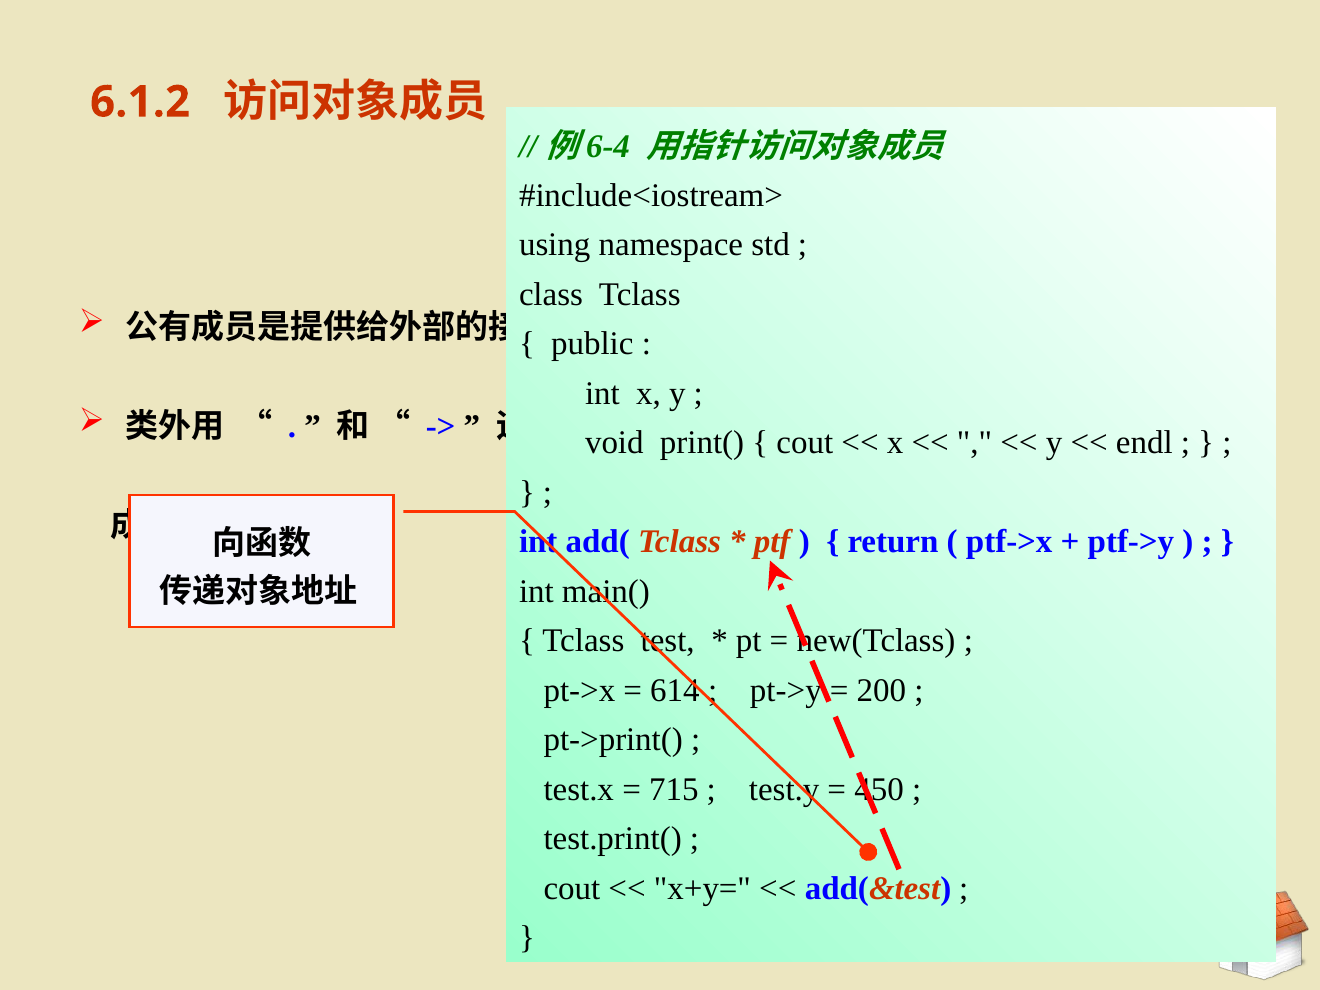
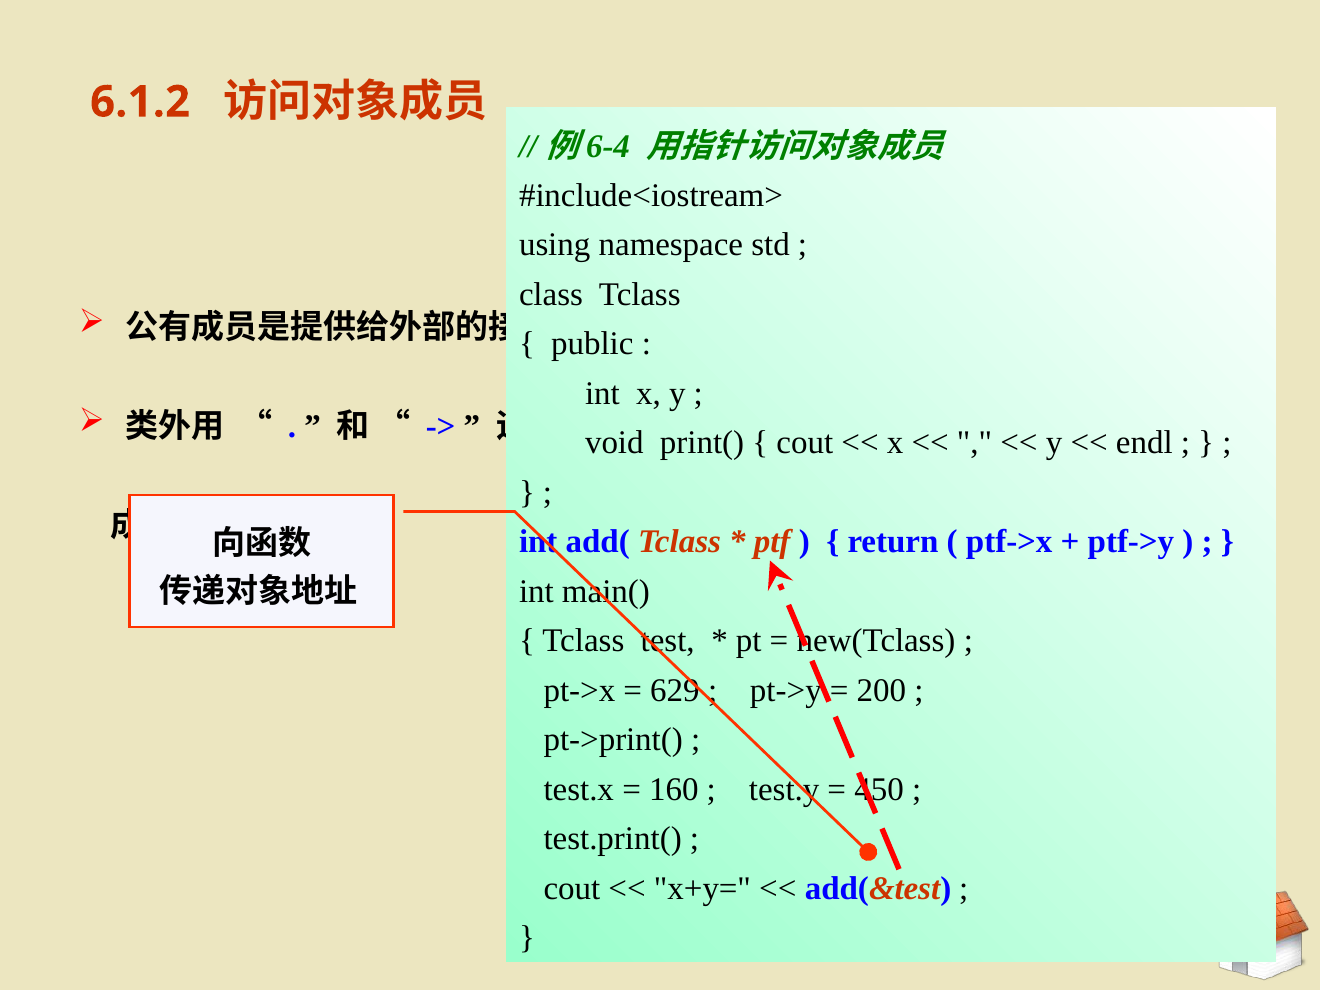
614: 614 -> 629
715: 715 -> 160
